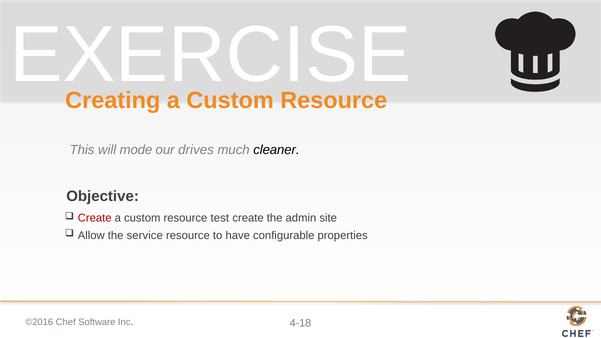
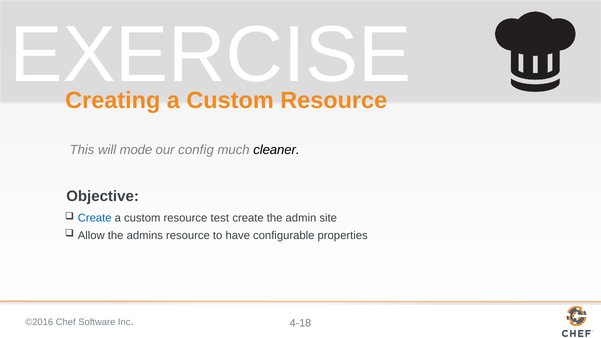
drives: drives -> config
Create at (95, 218) colour: red -> blue
service: service -> admins
